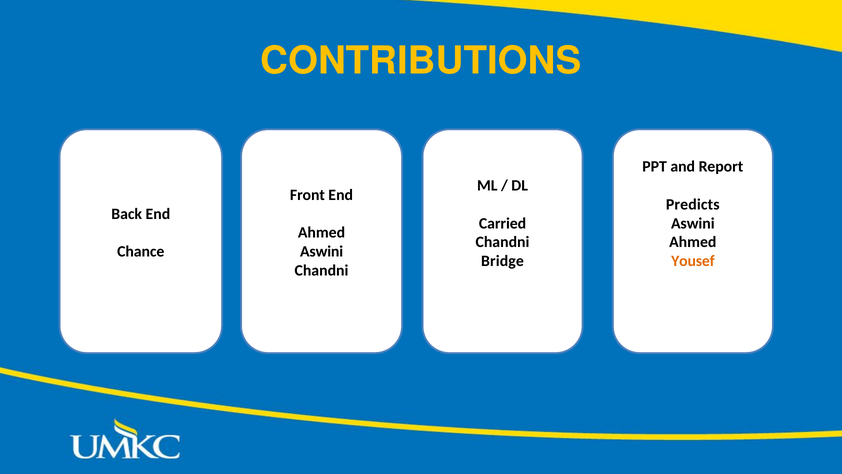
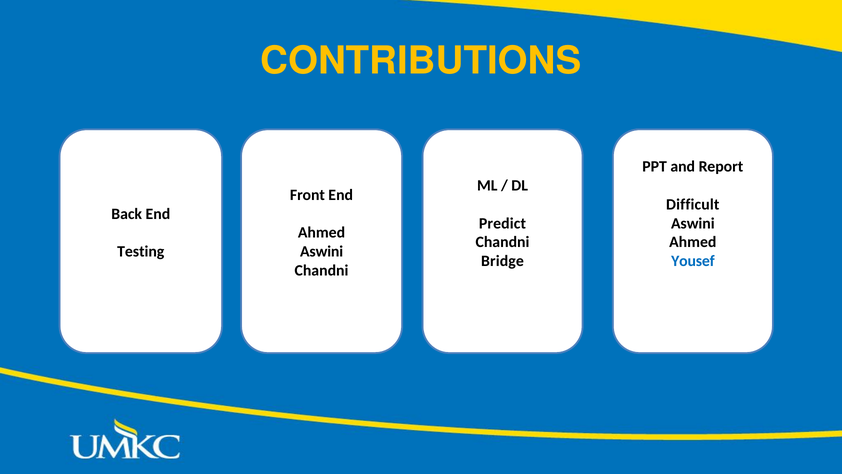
Predicts: Predicts -> Difficult
Carried: Carried -> Predict
Chance: Chance -> Testing
Yousef colour: orange -> blue
